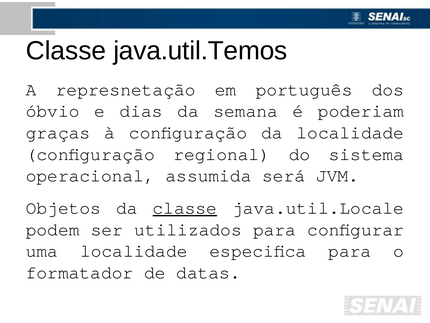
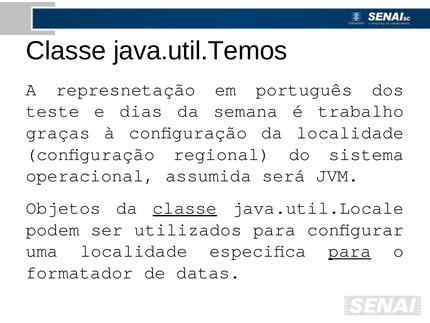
óbvio: óbvio -> teste
poderiam: poderiam -> trabalho
para at (350, 251) underline: none -> present
